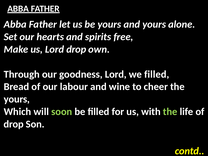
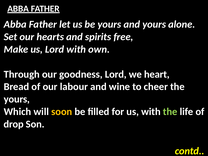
Lord drop: drop -> with
we filled: filled -> heart
soon colour: light green -> yellow
